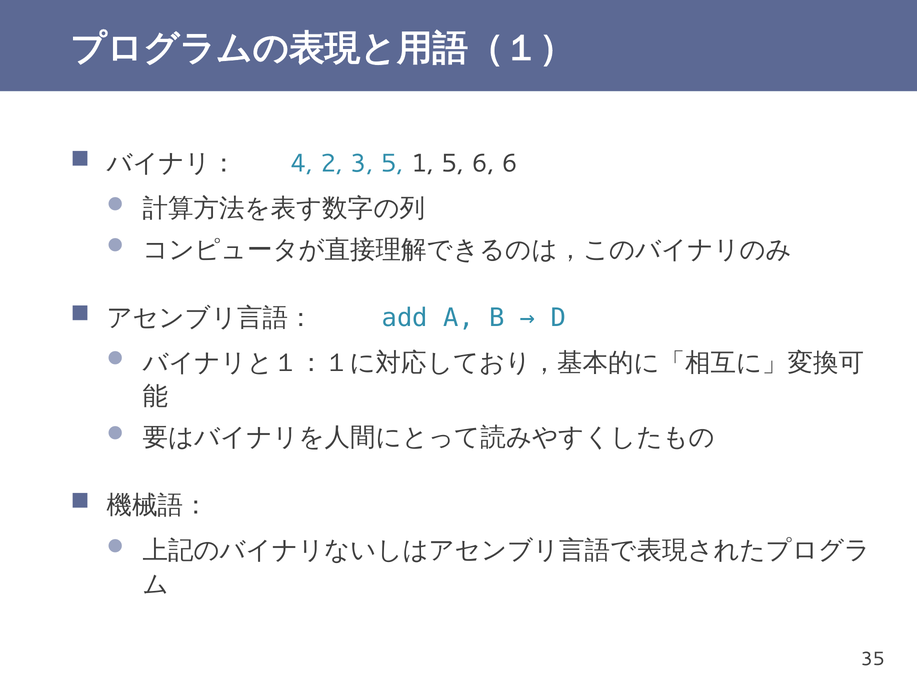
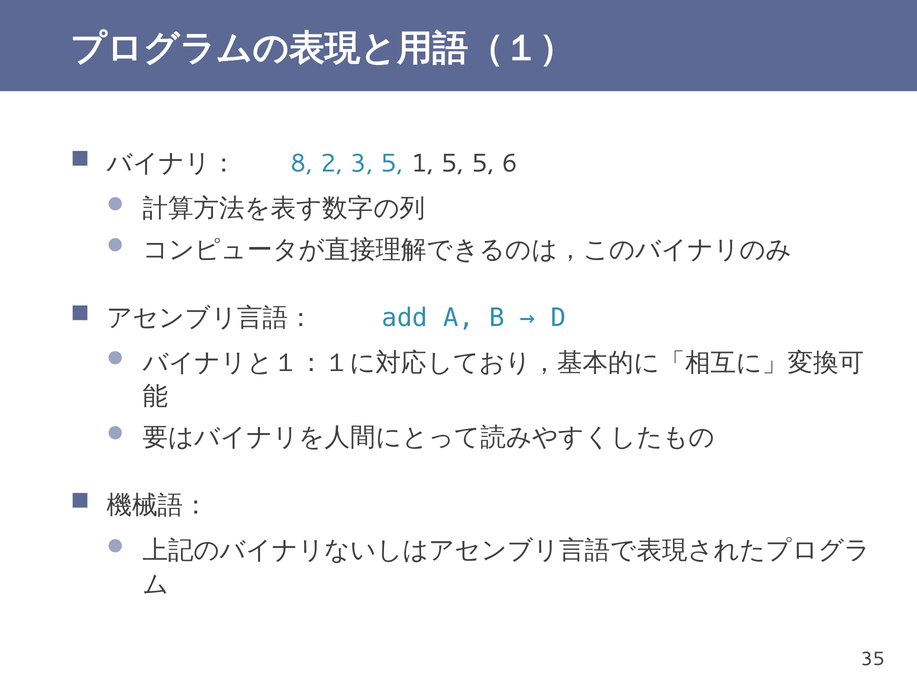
4: 4 -> 8
5 6: 6 -> 5
